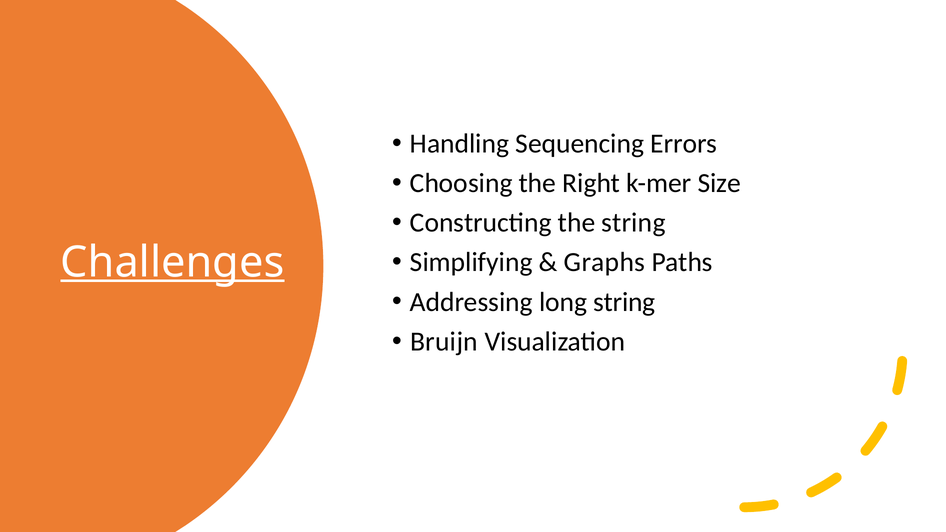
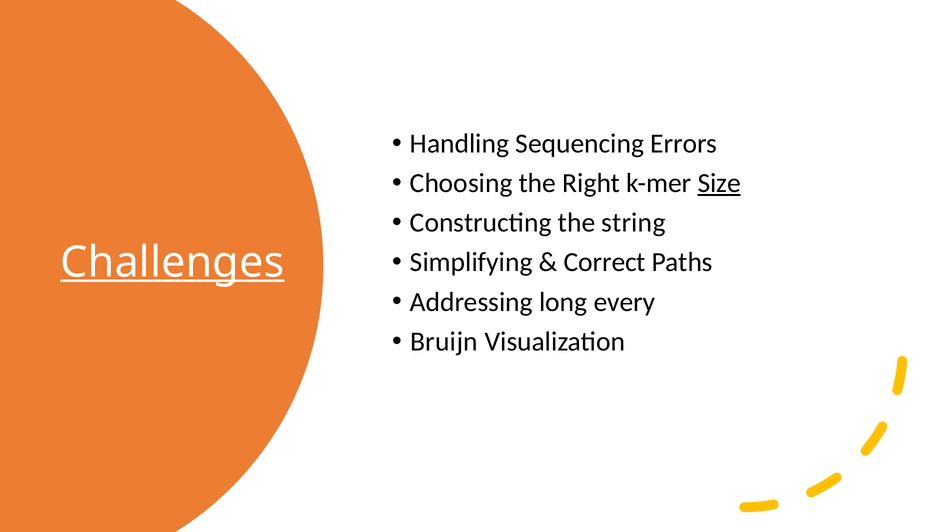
Size underline: none -> present
Graphs: Graphs -> Correct
long string: string -> every
